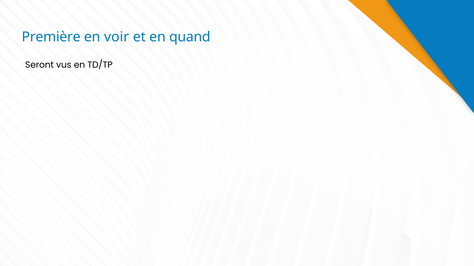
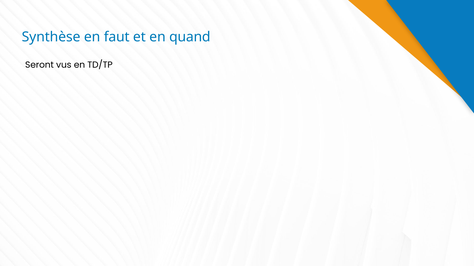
Première: Première -> Synthèse
voir: voir -> faut
